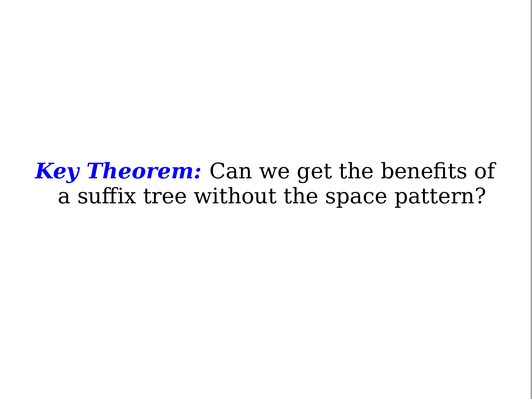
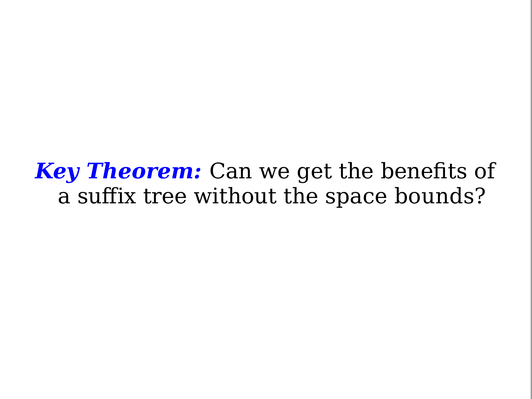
pattern: pattern -> bounds
